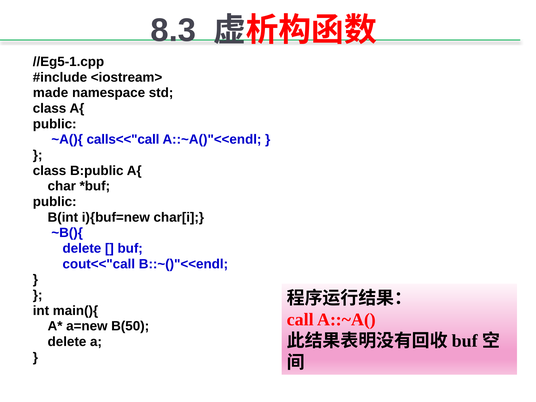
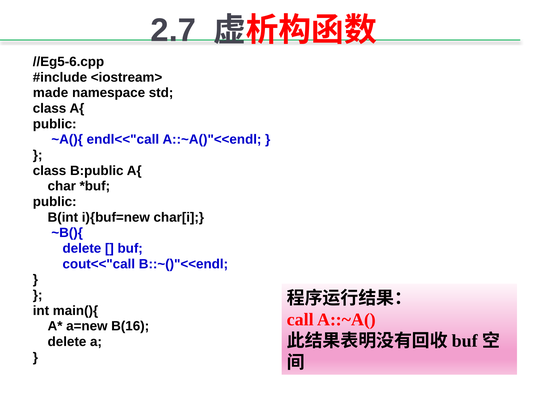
8.3: 8.3 -> 2.7
//Eg5-1.cpp: //Eg5-1.cpp -> //Eg5-6.cpp
calls<<"call: calls<<"call -> endl<<"call
B(50: B(50 -> B(16
